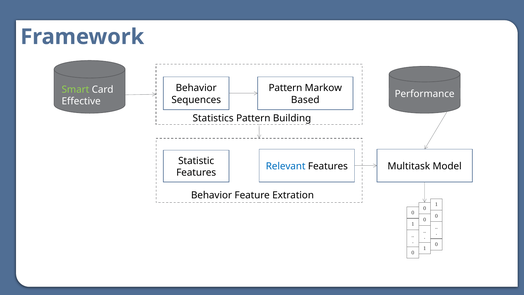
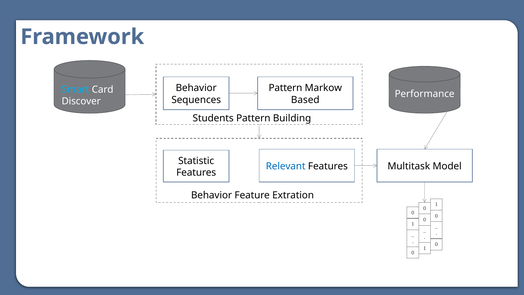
Smart colour: light green -> light blue
Effective: Effective -> Discover
Statistics: Statistics -> Students
